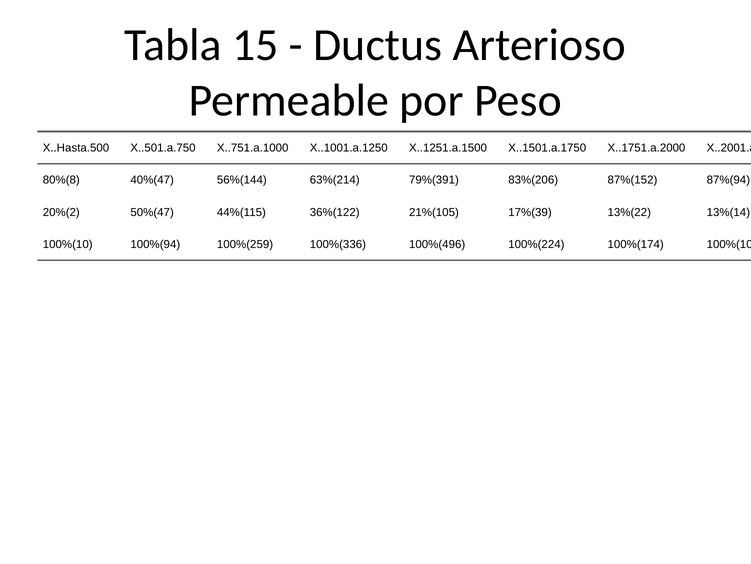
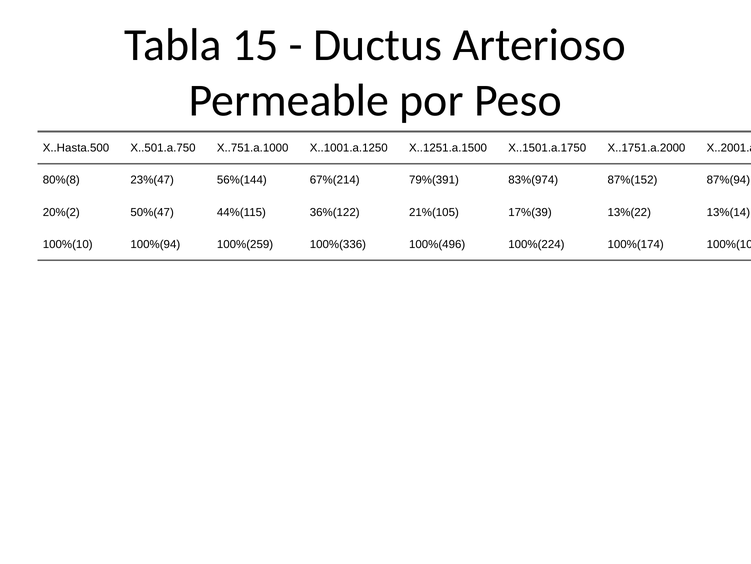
40%(47: 40%(47 -> 23%(47
63%(214: 63%(214 -> 67%(214
83%(206: 83%(206 -> 83%(974
